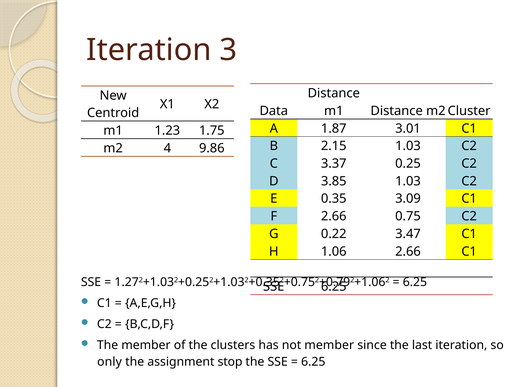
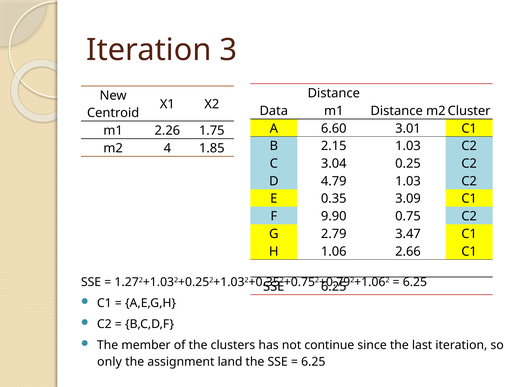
1.87: 1.87 -> 6.60
1.23: 1.23 -> 2.26
9.86: 9.86 -> 1.85
3.37: 3.37 -> 3.04
3.85: 3.85 -> 4.79
2.66 at (334, 217): 2.66 -> 9.90
0.22: 0.22 -> 2.79
not member: member -> continue
stop: stop -> land
